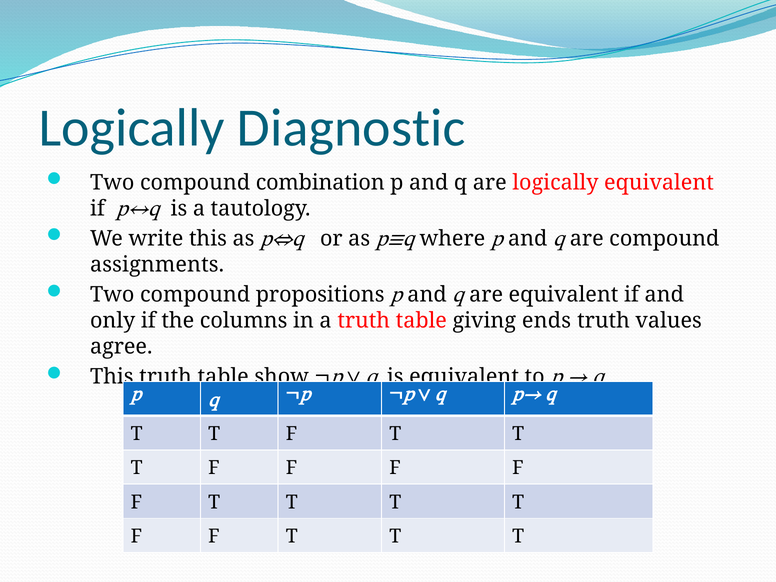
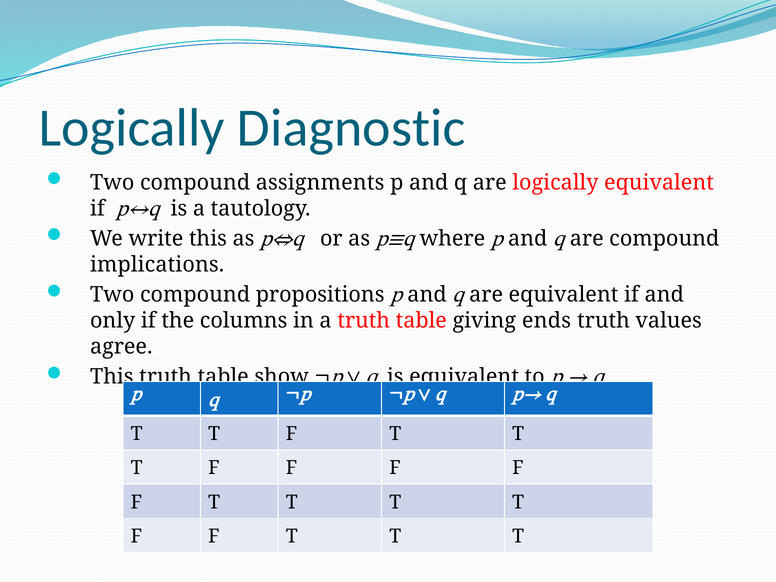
combination: combination -> assignments
assignments: assignments -> implications
